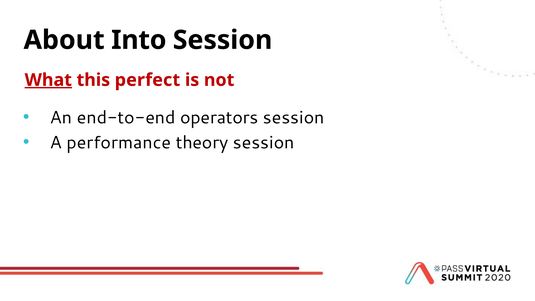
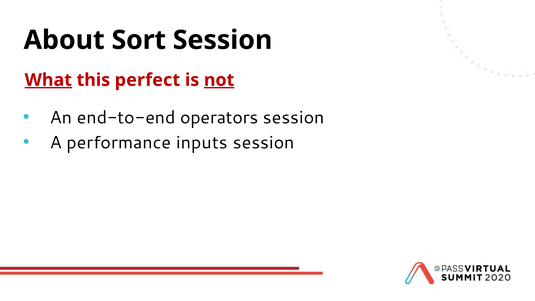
Into: Into -> Sort
not underline: none -> present
theory: theory -> inputs
